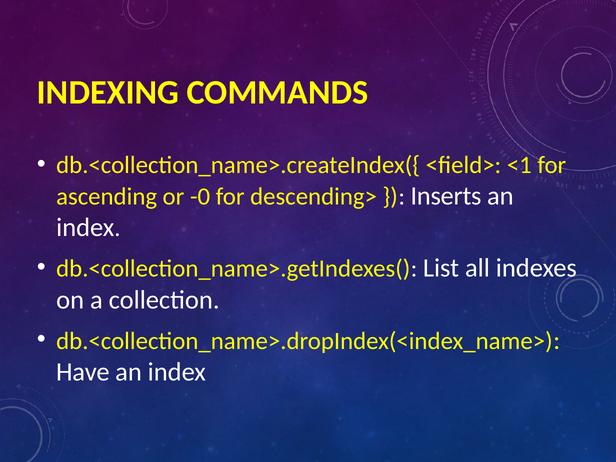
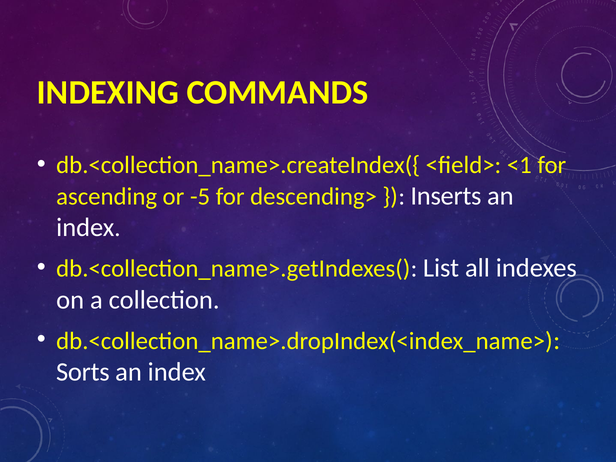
-0: -0 -> -5
Have: Have -> Sorts
